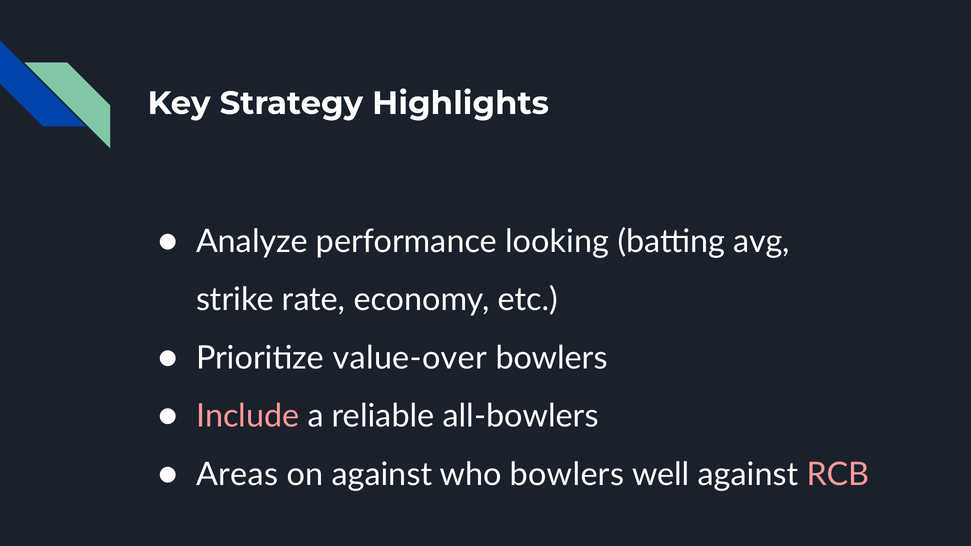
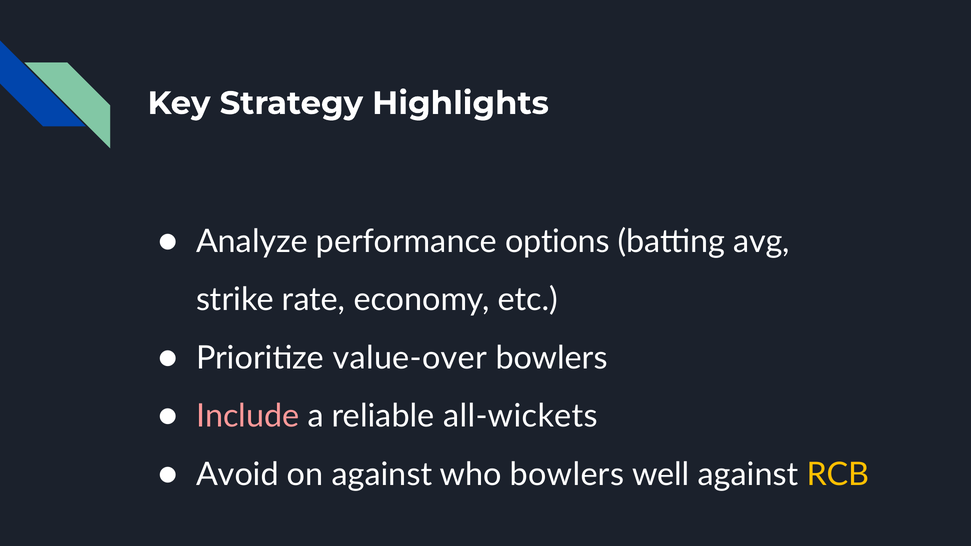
looking: looking -> options
all-bowlers: all-bowlers -> all-wickets
Areas: Areas -> Avoid
RCB colour: pink -> yellow
